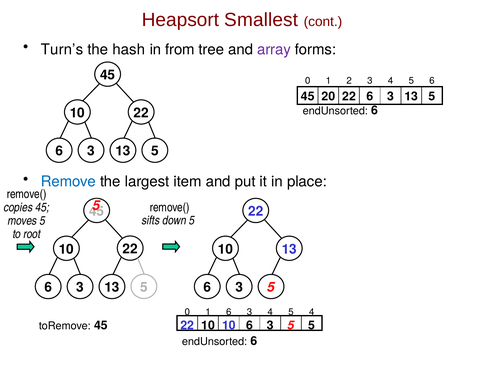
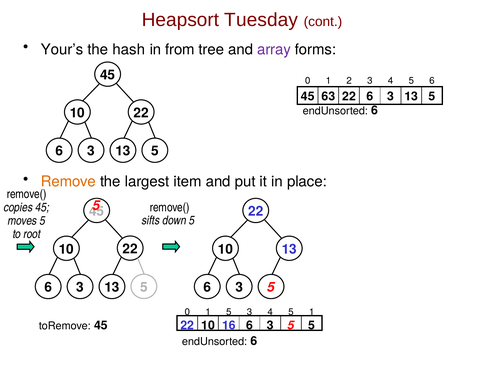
Smallest: Smallest -> Tuesday
Turn’s: Turn’s -> Your’s
20: 20 -> 63
Remove colour: blue -> orange
1 6: 6 -> 5
5 4: 4 -> 1
10 10: 10 -> 16
